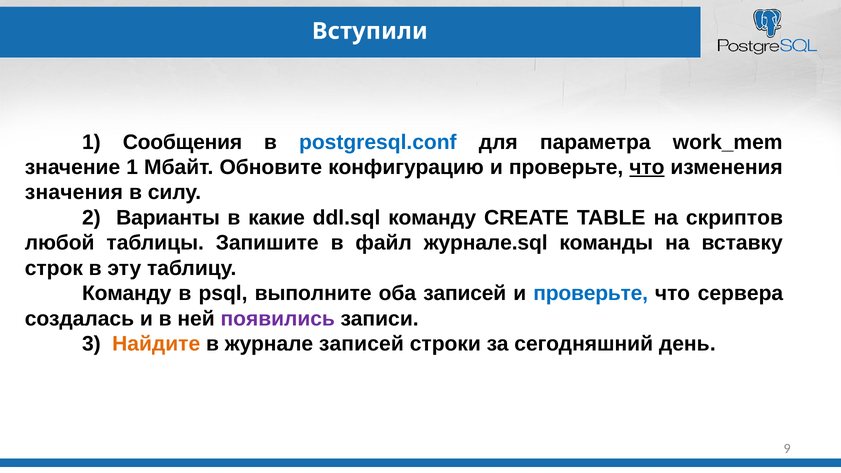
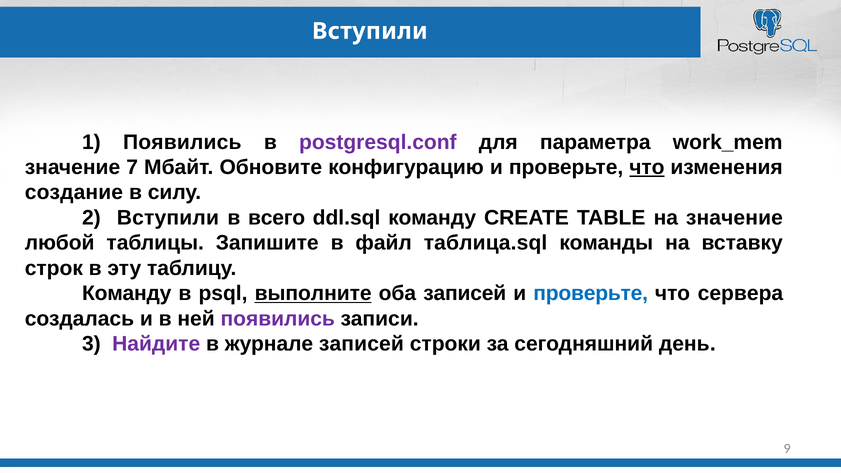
1 Сообщения: Сообщения -> Появились
postgresql.conf colour: blue -> purple
значение 1: 1 -> 7
значения: значения -> создание
2 Варианты: Варианты -> Вступили
какие: какие -> всего
на скриптов: скриптов -> значение
журнале.sql: журнале.sql -> таблица.sql
выполните underline: none -> present
Найдите colour: orange -> purple
